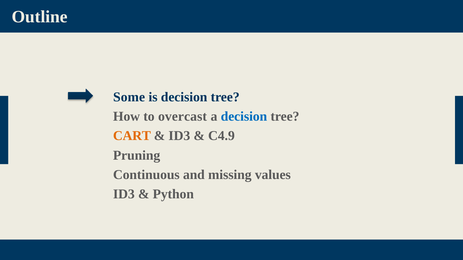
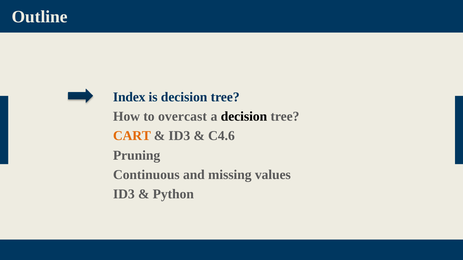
Some: Some -> Index
decision at (244, 117) colour: blue -> black
C4.9: C4.9 -> C4.6
